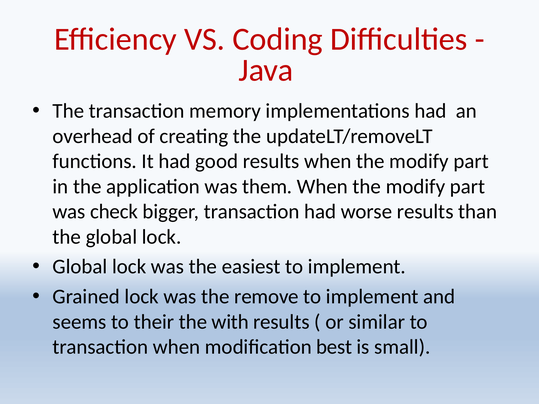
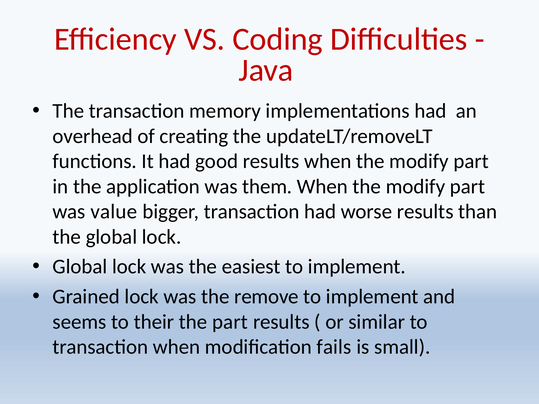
check: check -> value
the with: with -> part
best: best -> fails
